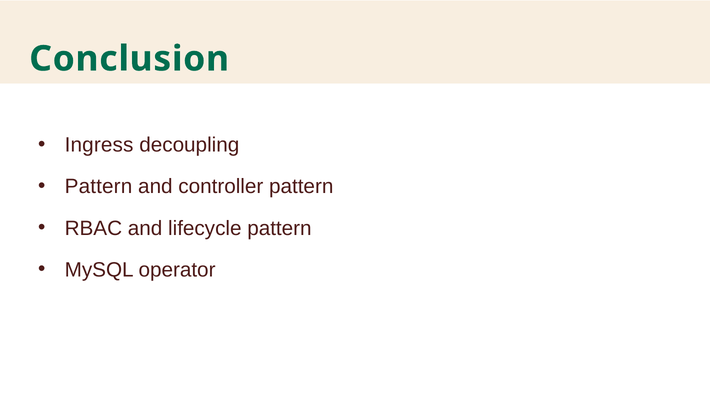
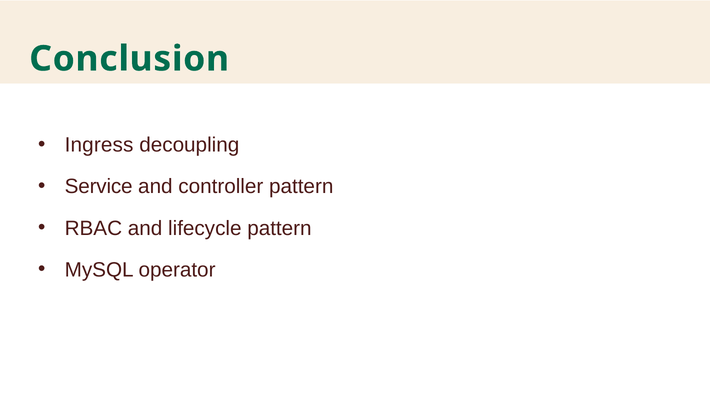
Pattern at (98, 187): Pattern -> Service
